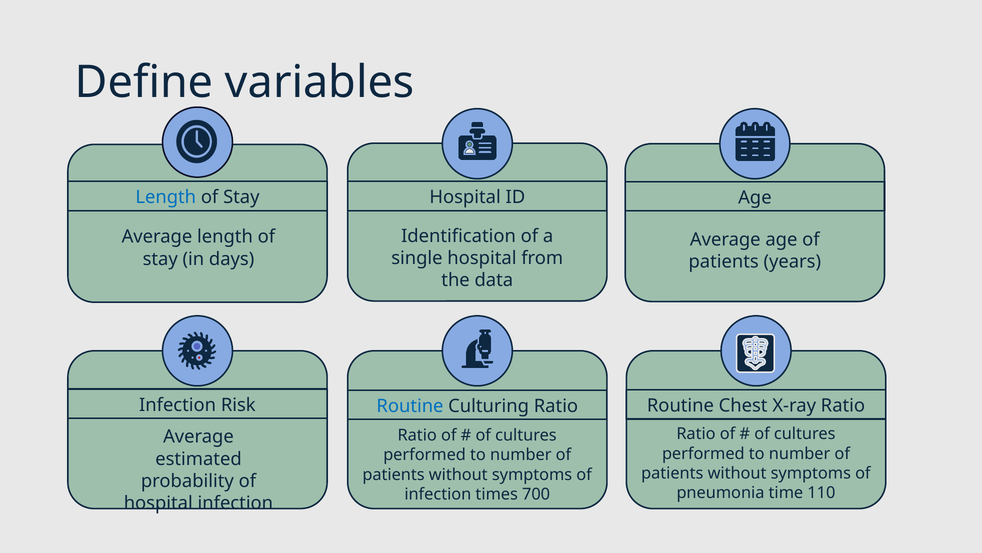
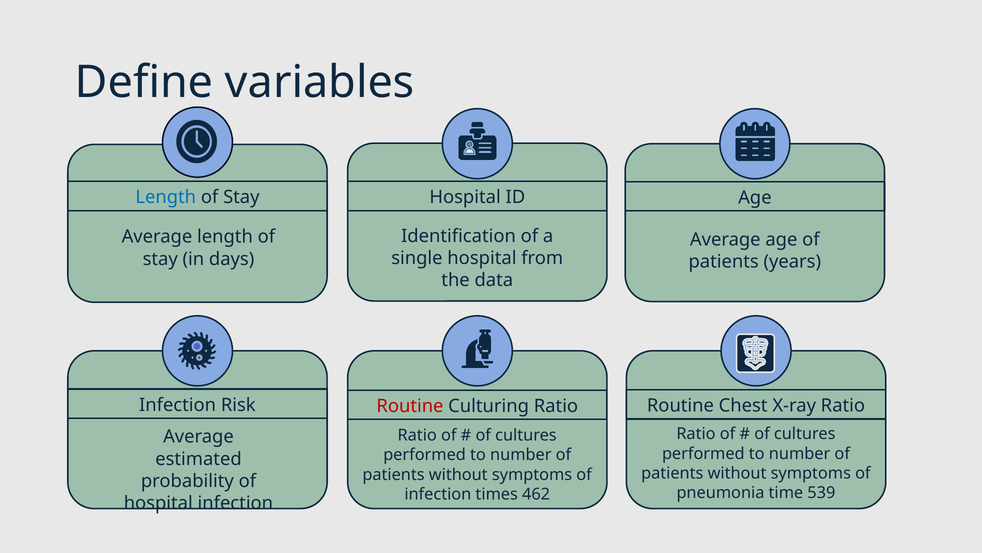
Routine at (410, 406) colour: blue -> red
110: 110 -> 539
700: 700 -> 462
